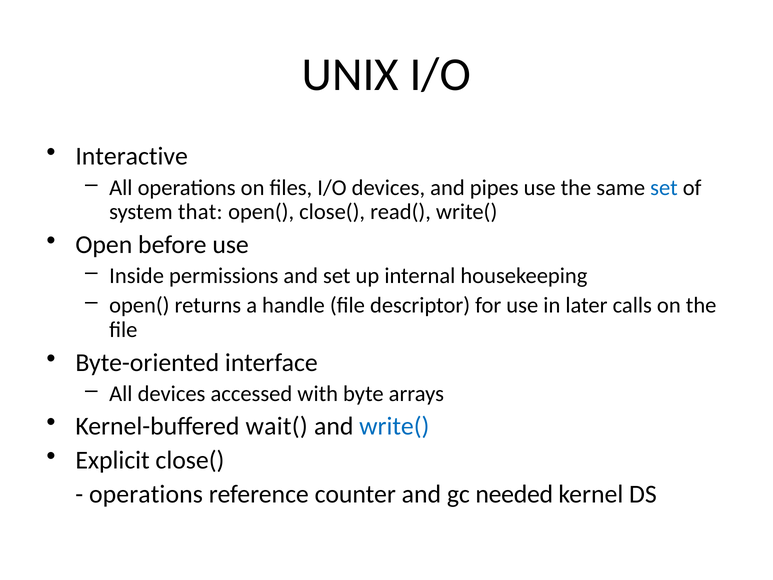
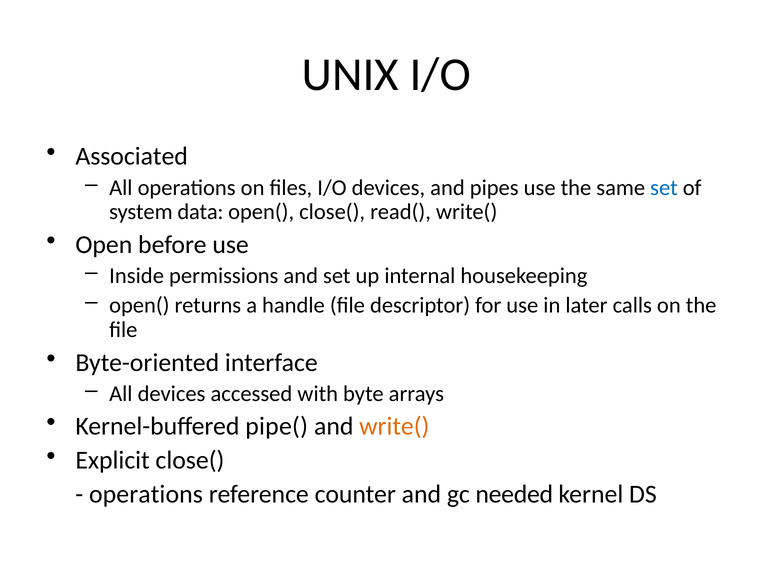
Interactive: Interactive -> Associated
that: that -> data
wait(: wait( -> pipe(
write( at (394, 426) colour: blue -> orange
